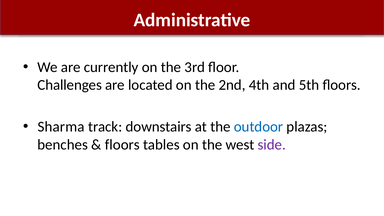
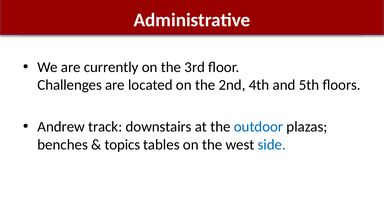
Sharma: Sharma -> Andrew
floors at (122, 145): floors -> topics
side colour: purple -> blue
